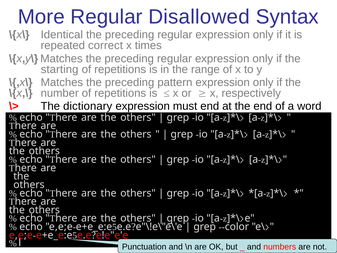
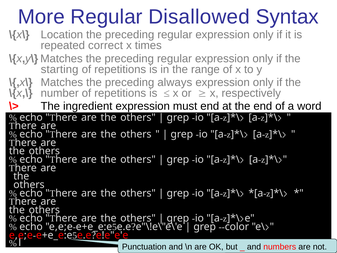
Identical: Identical -> Location
preceding pattern: pattern -> always
dictionary: dictionary -> ingredient
